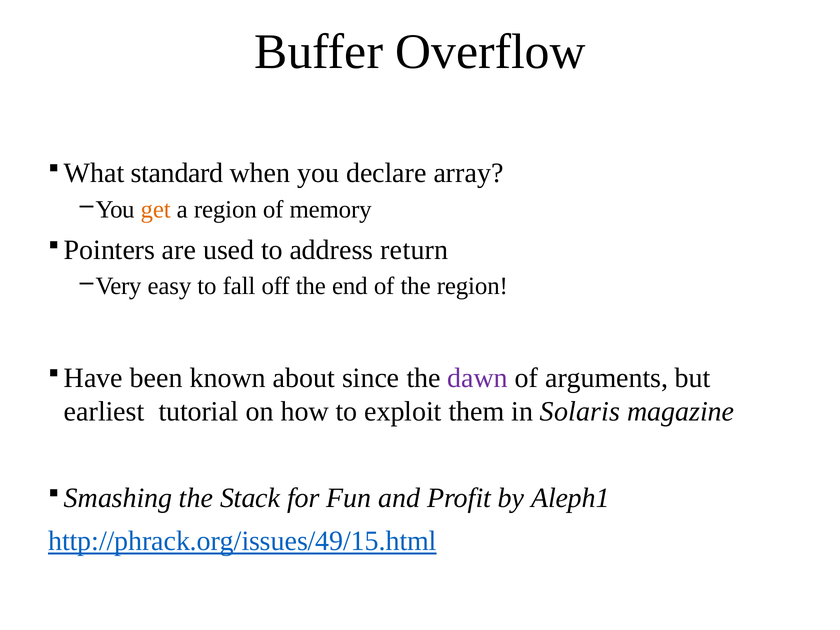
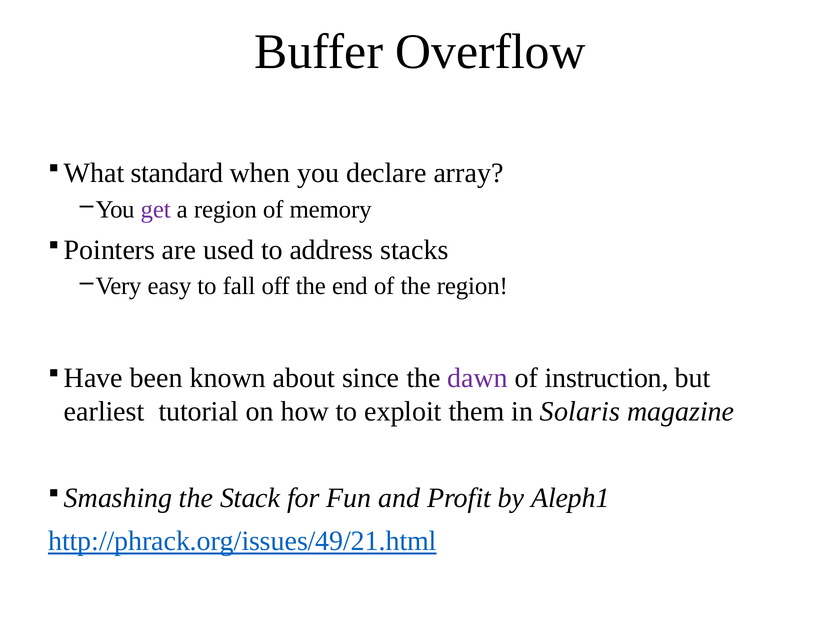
get colour: orange -> purple
return: return -> stacks
arguments: arguments -> instruction
http://phrack.org/issues/49/15.html: http://phrack.org/issues/49/15.html -> http://phrack.org/issues/49/21.html
